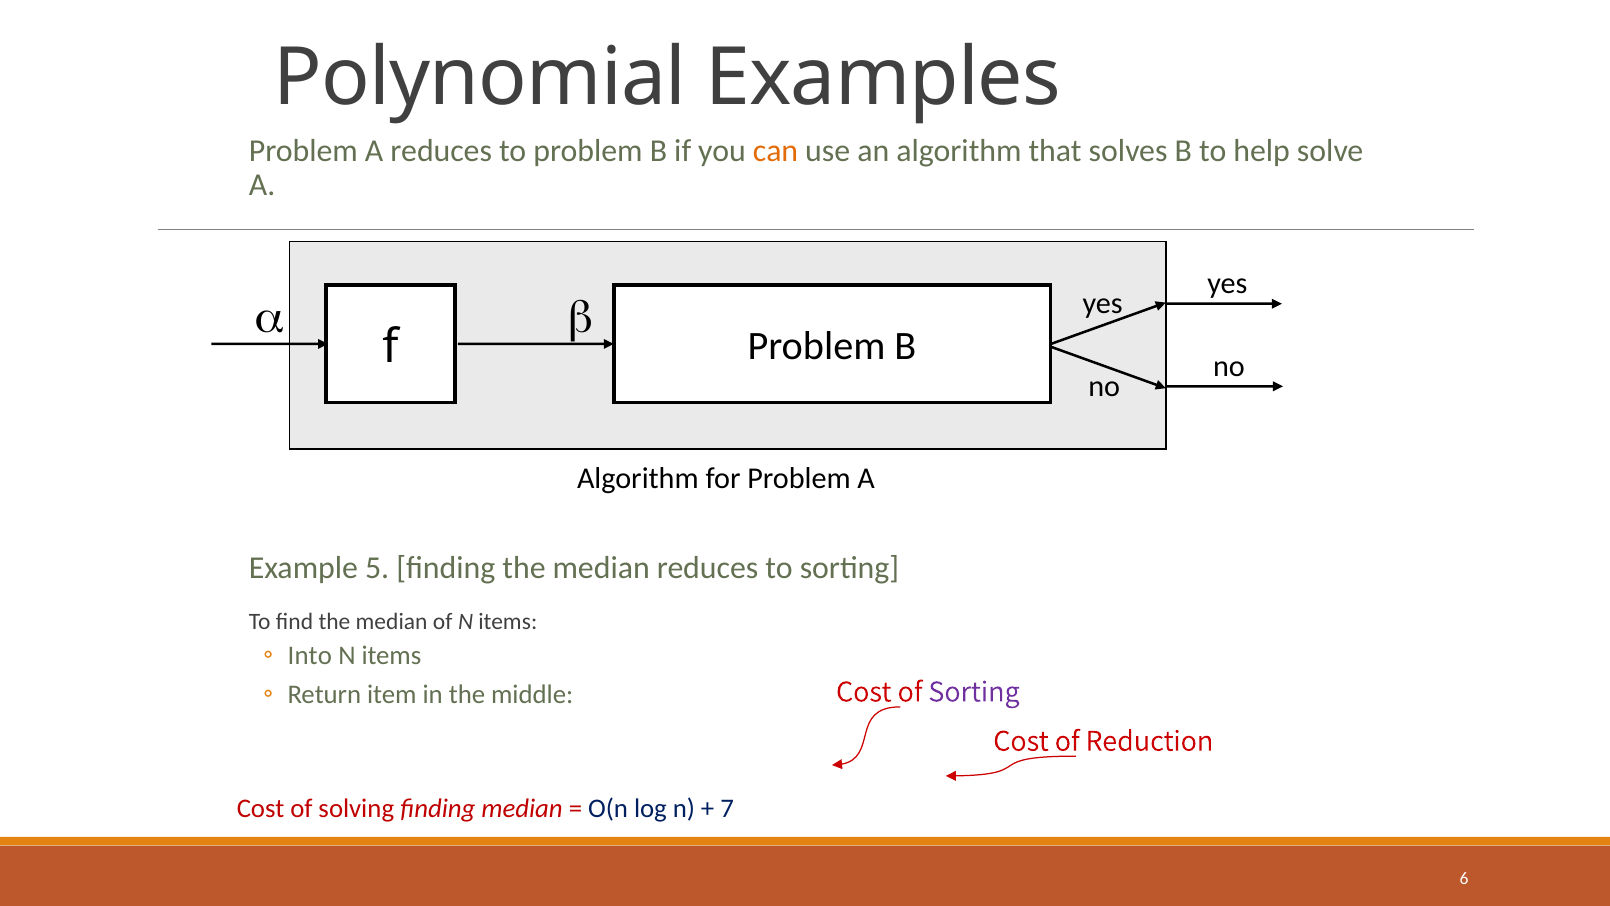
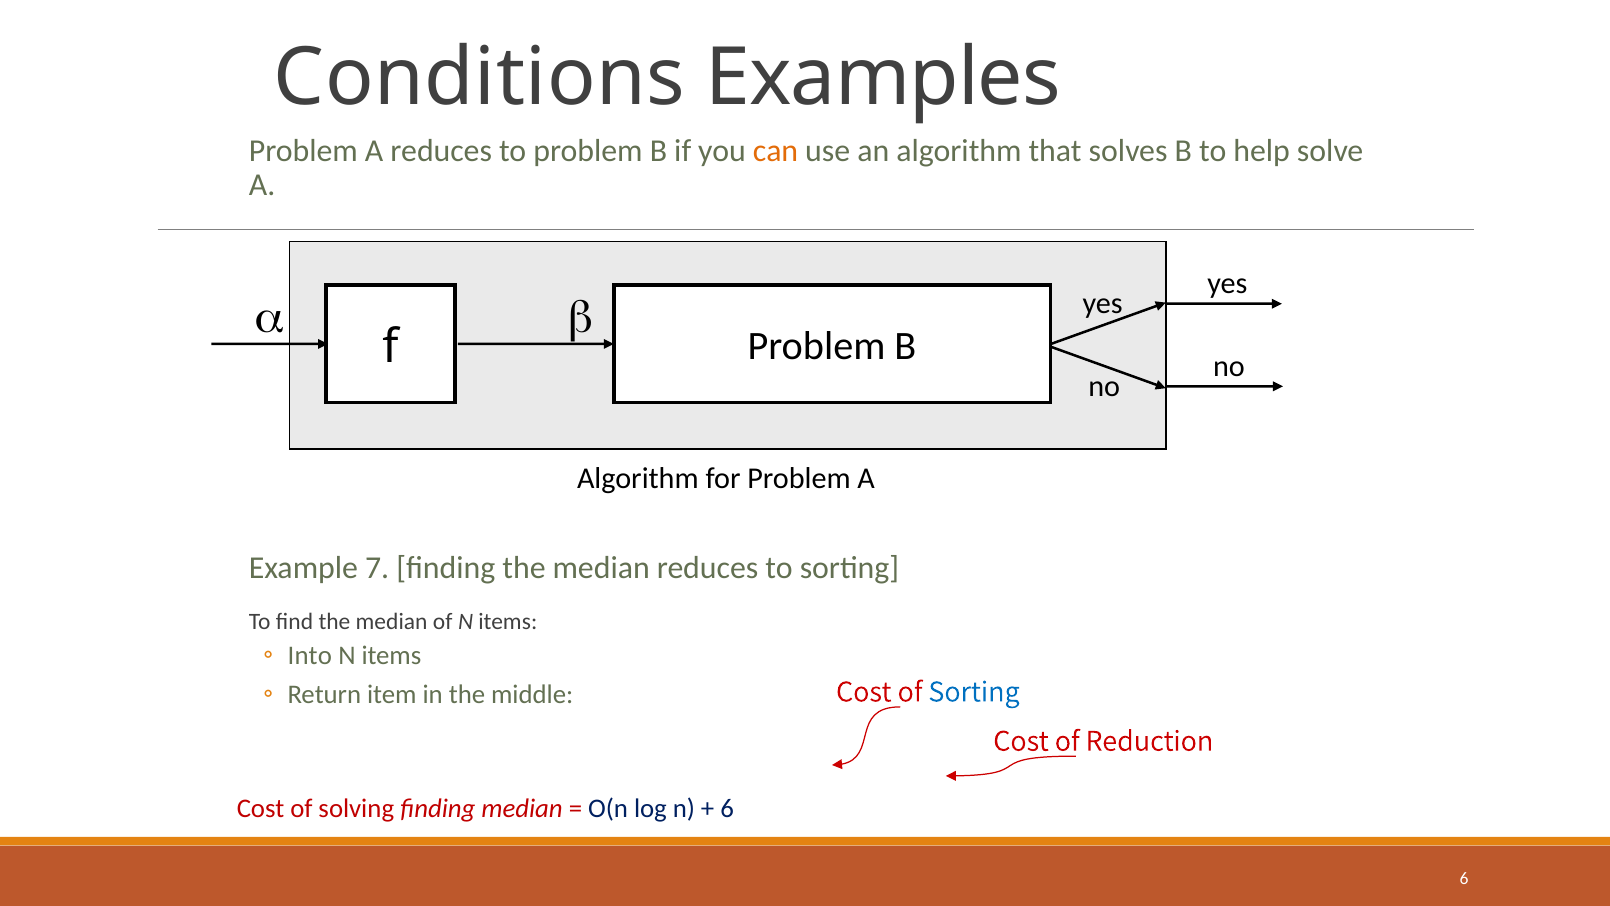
Polynomial: Polynomial -> Conditions
5: 5 -> 7
Sorting at (974, 691) colour: purple -> blue
7 at (727, 808): 7 -> 6
